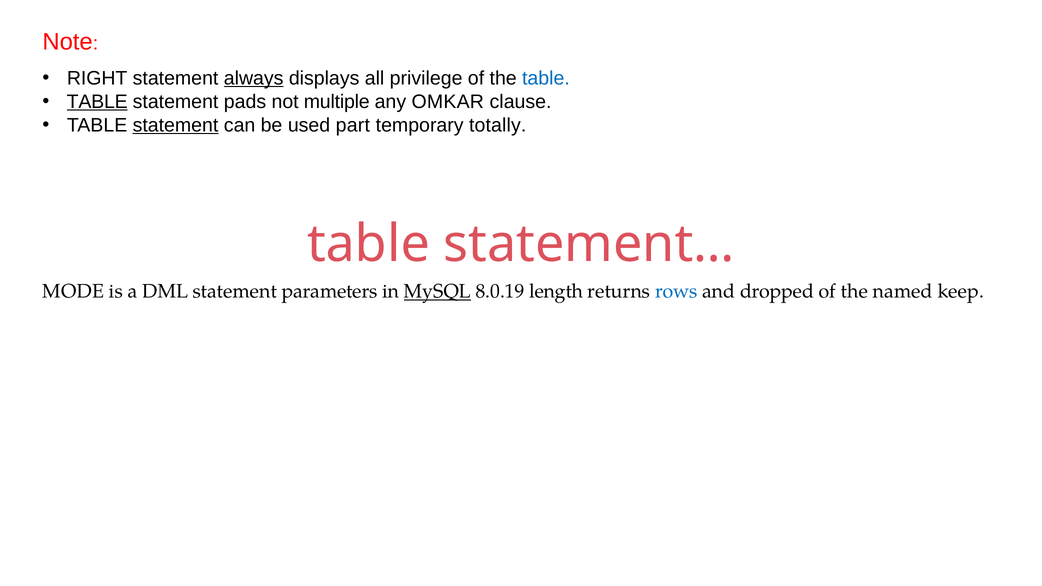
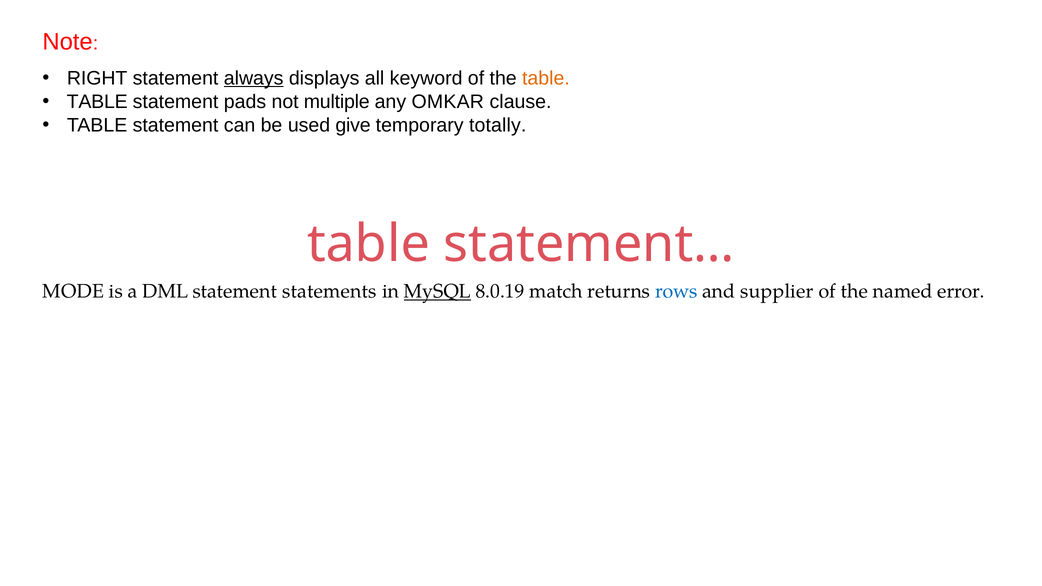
privilege: privilege -> keyword
table at (546, 78) colour: blue -> orange
TABLE at (97, 102) underline: present -> none
statement at (176, 125) underline: present -> none
part: part -> give
parameters: parameters -> statements
length: length -> match
dropped: dropped -> supplier
keep: keep -> error
